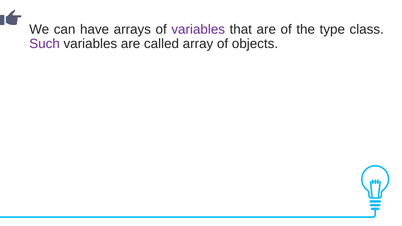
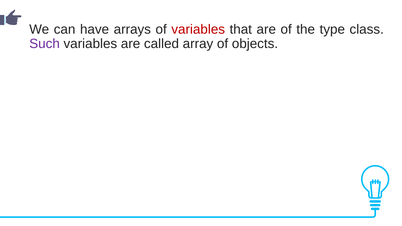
variables at (198, 29) colour: purple -> red
